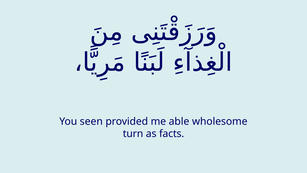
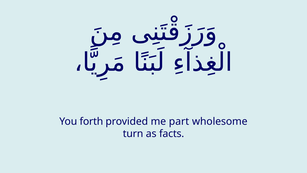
seen: seen -> forth
able: able -> part
